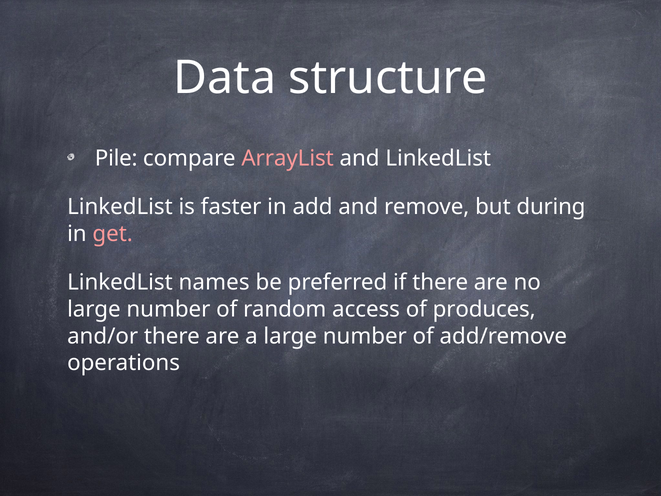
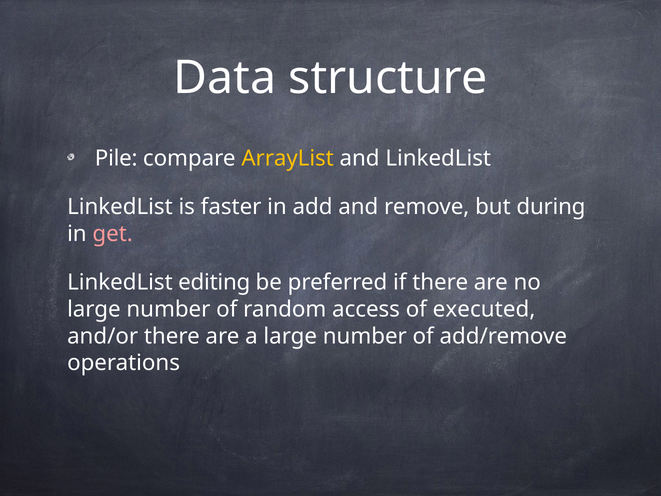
ArrayList colour: pink -> yellow
names: names -> editing
produces: produces -> executed
